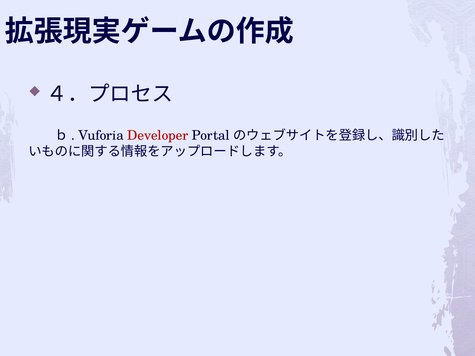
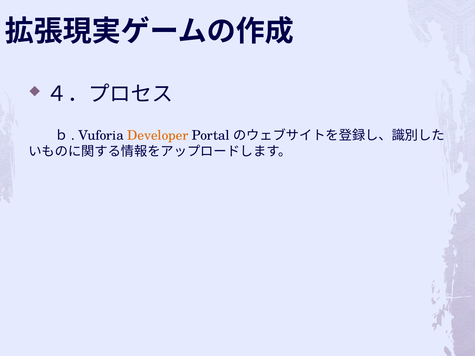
Developer colour: red -> orange
